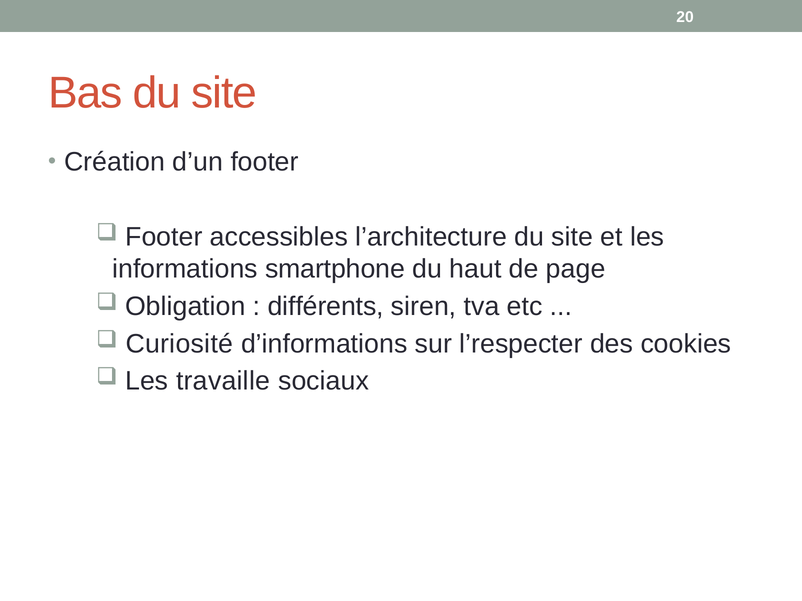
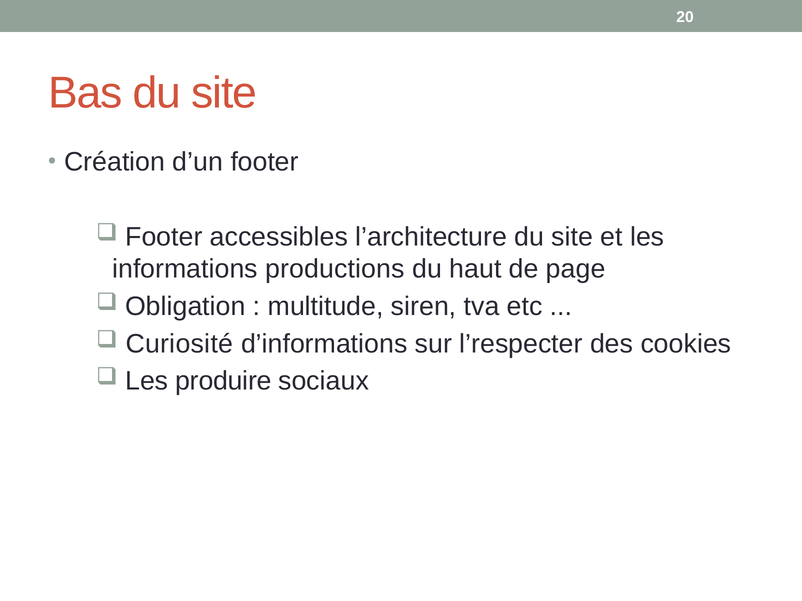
smartphone: smartphone -> productions
différents: différents -> multitude
travaille: travaille -> produire
